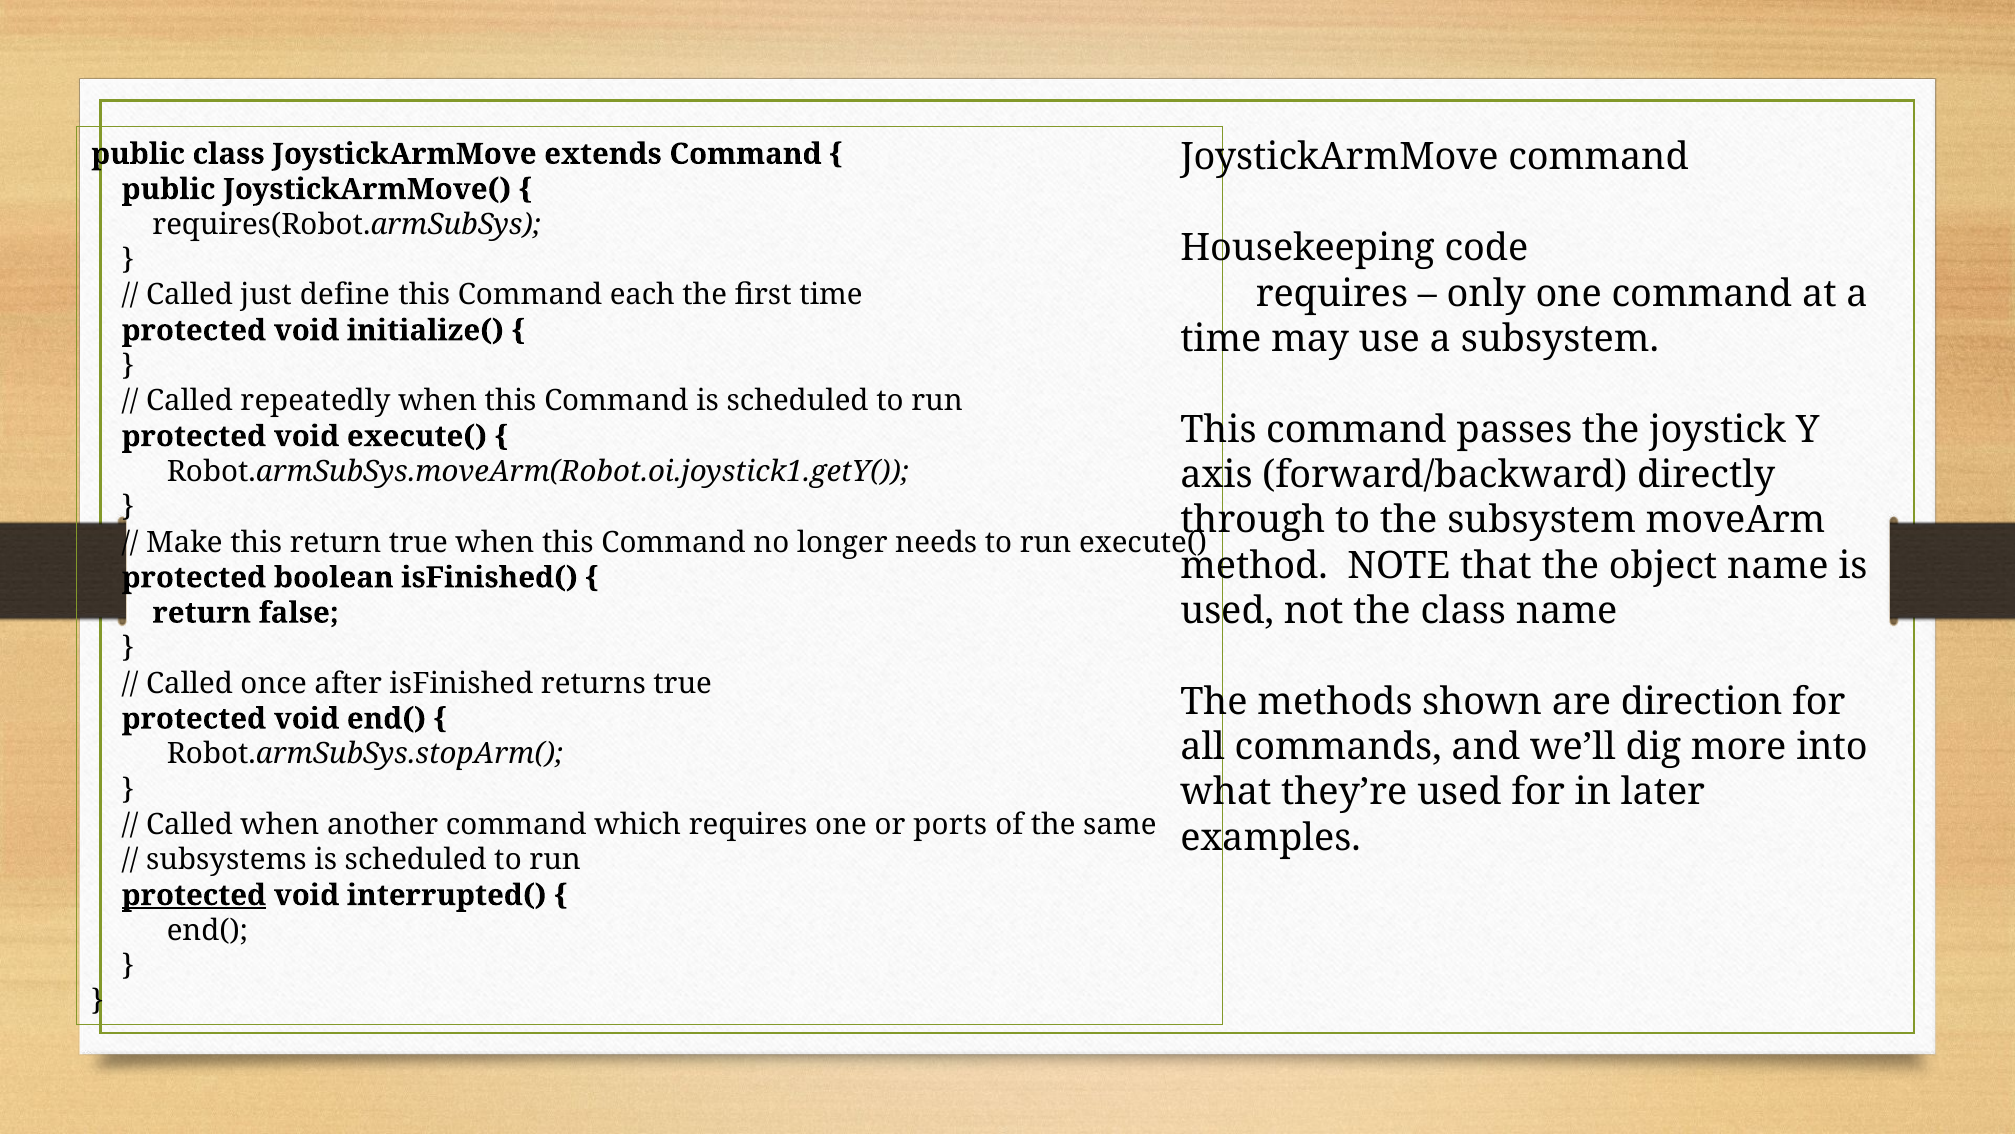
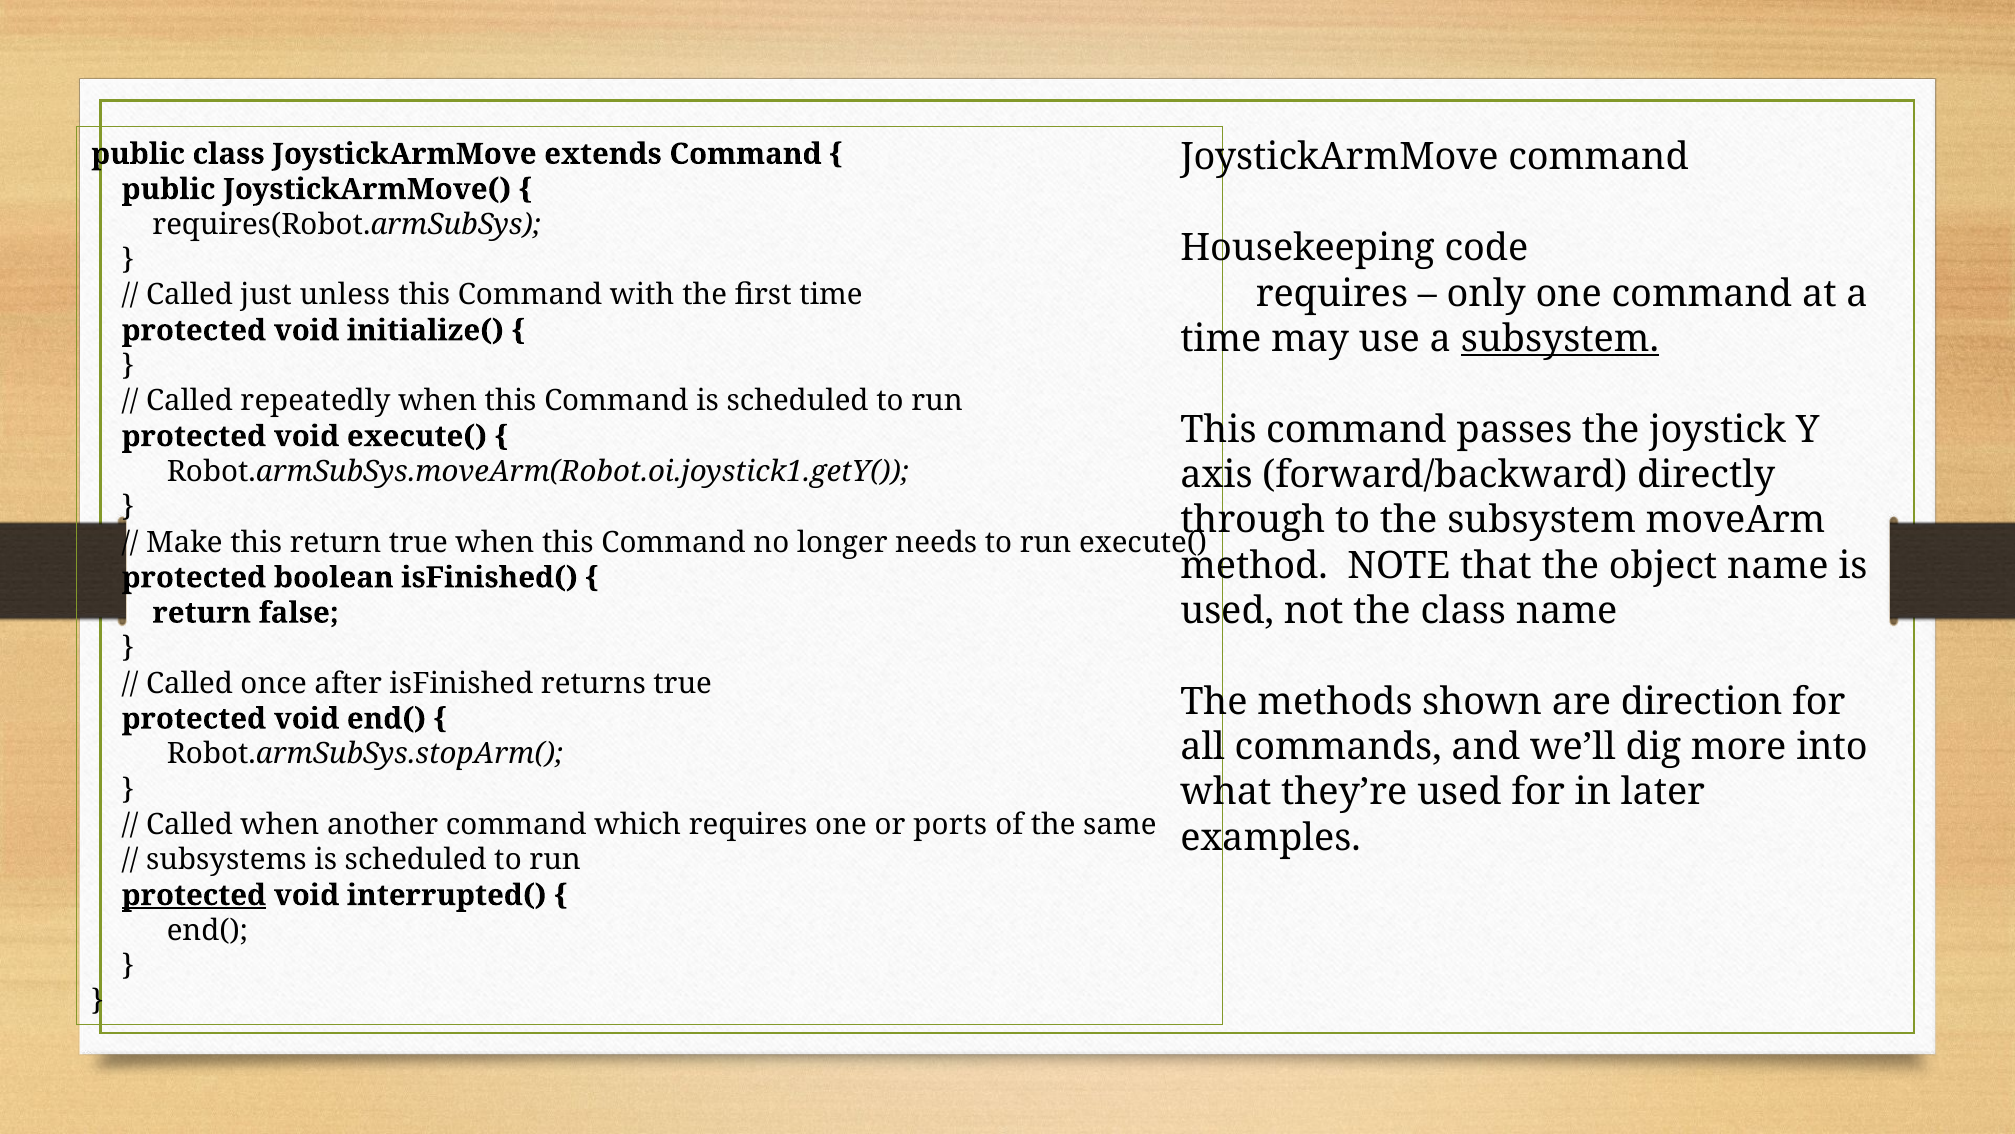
define: define -> unless
each: each -> with
subsystem at (1560, 339) underline: none -> present
